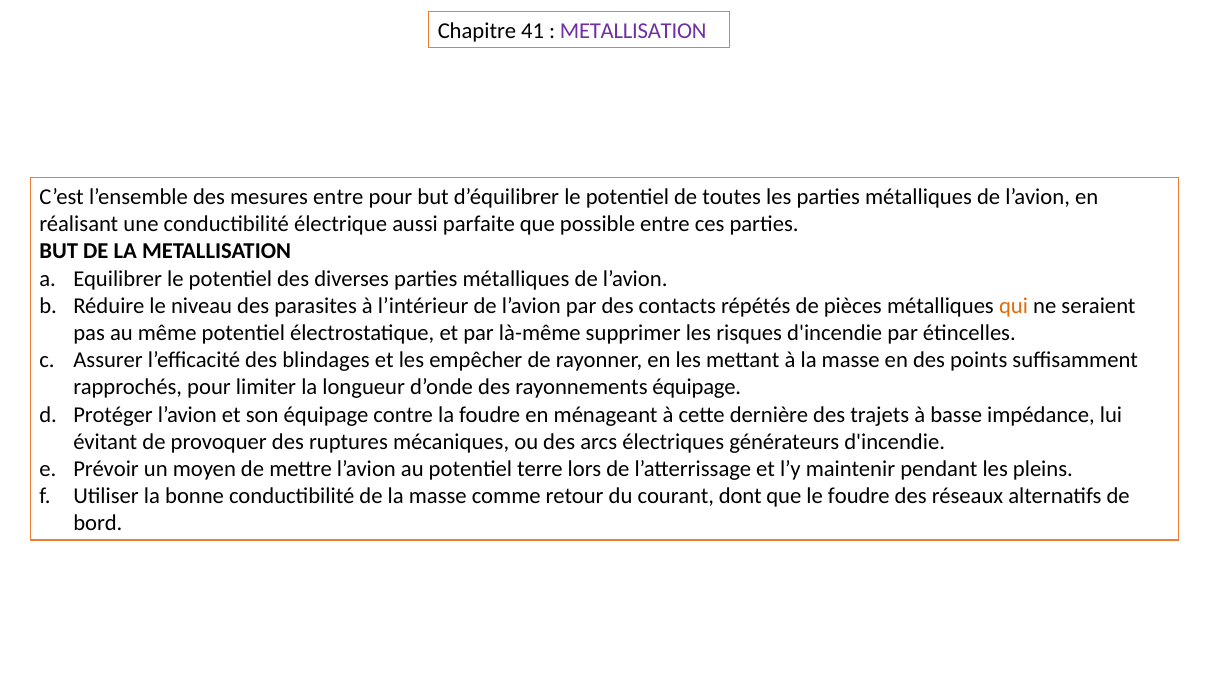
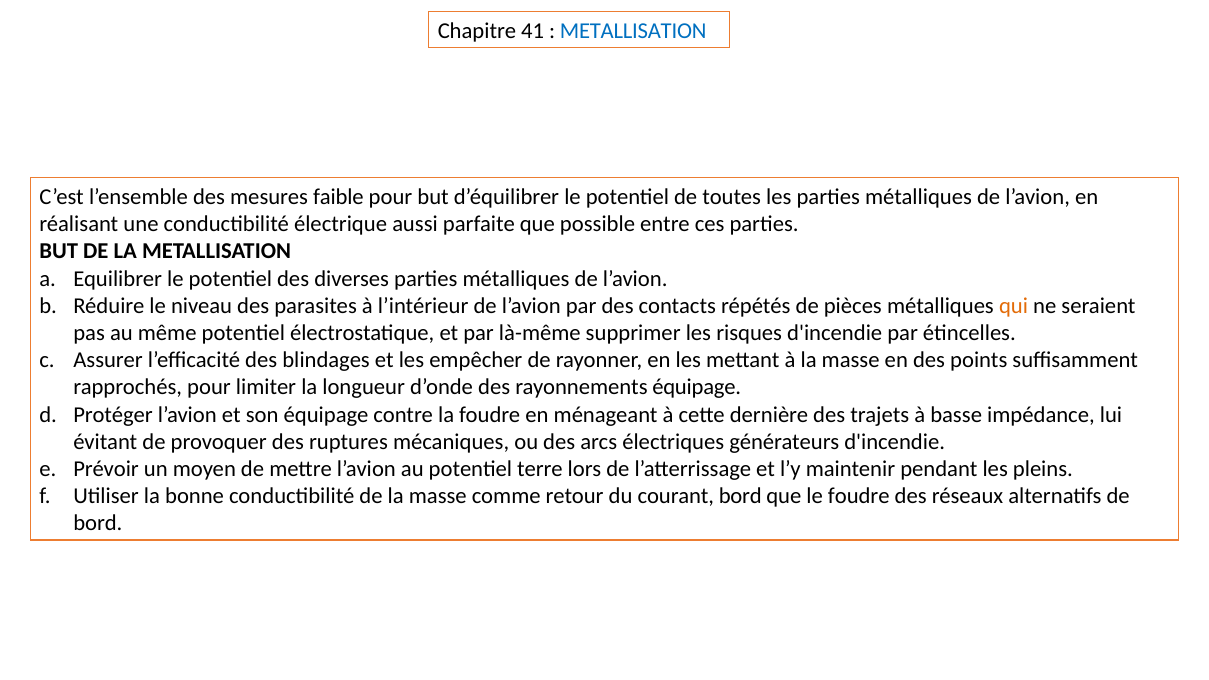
METALLISATION at (633, 31) colour: purple -> blue
mesures entre: entre -> faible
courant dont: dont -> bord
